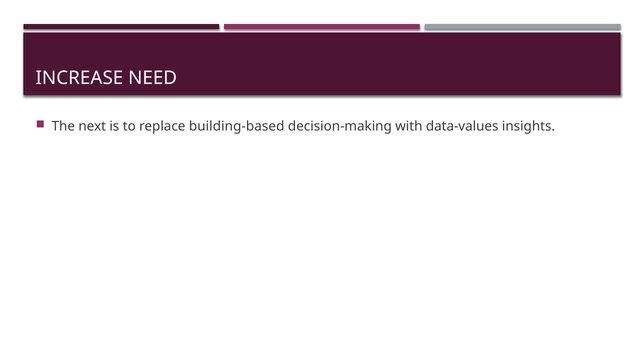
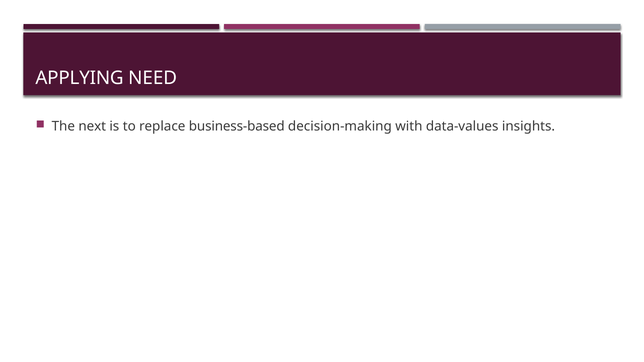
INCREASE: INCREASE -> APPLYING
building-based: building-based -> business-based
